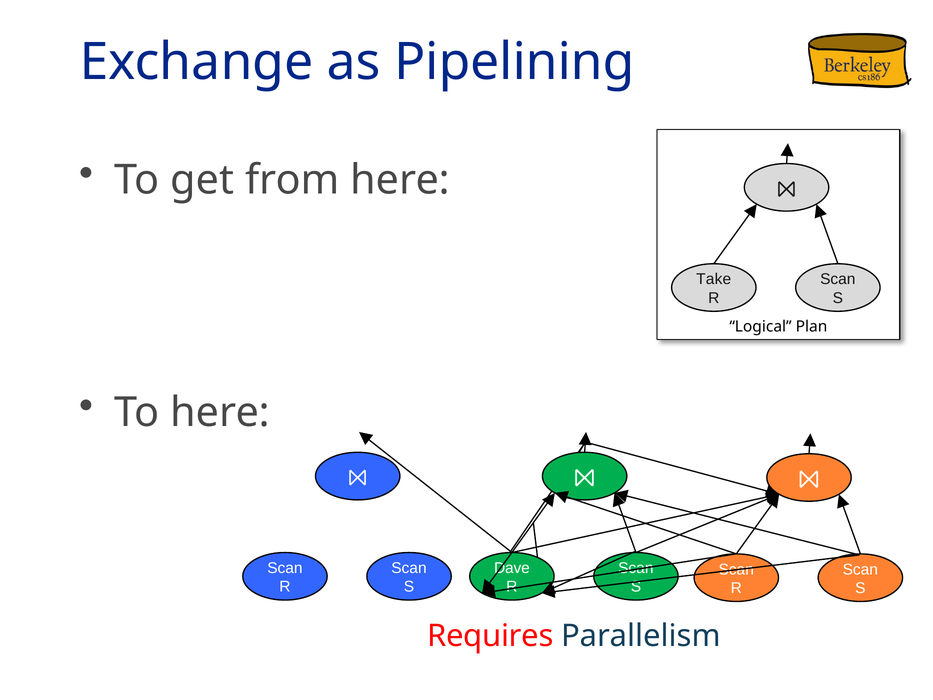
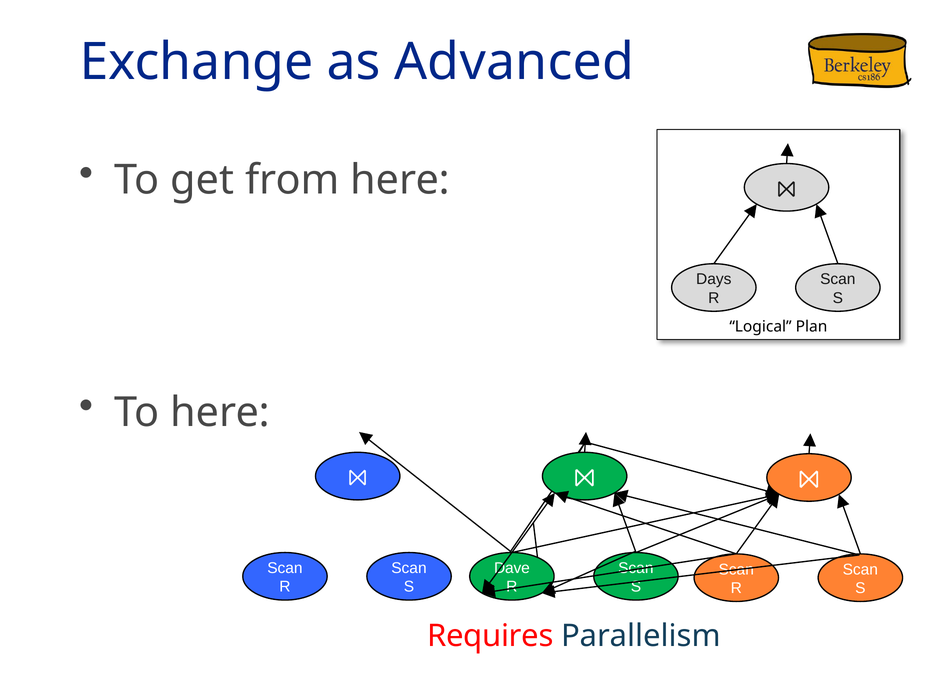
Pipelining: Pipelining -> Advanced
Take: Take -> Days
